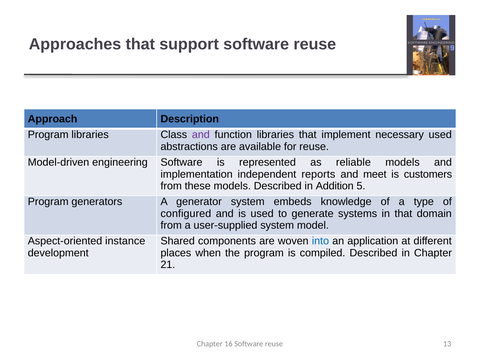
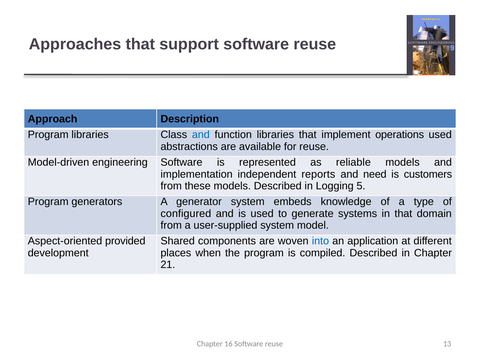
and at (201, 135) colour: purple -> blue
necessary: necessary -> operations
meet: meet -> need
Addition: Addition -> Logging
instance: instance -> provided
